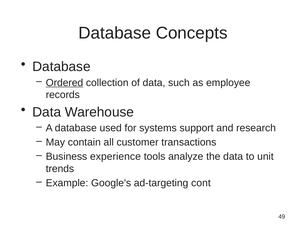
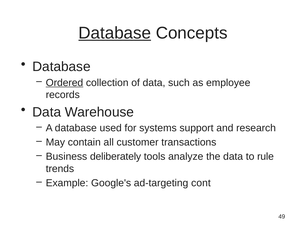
Database at (115, 33) underline: none -> present
experience: experience -> deliberately
unit: unit -> rule
